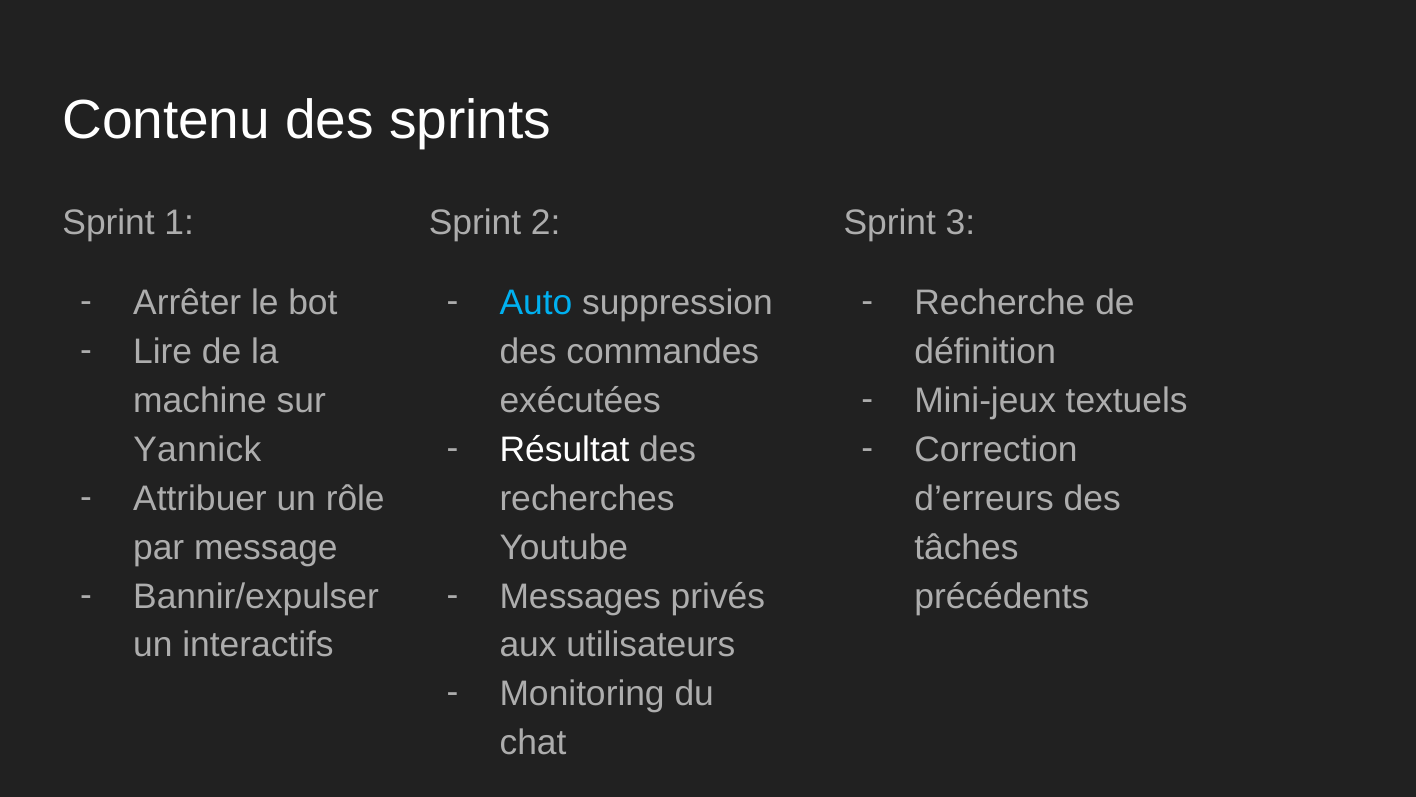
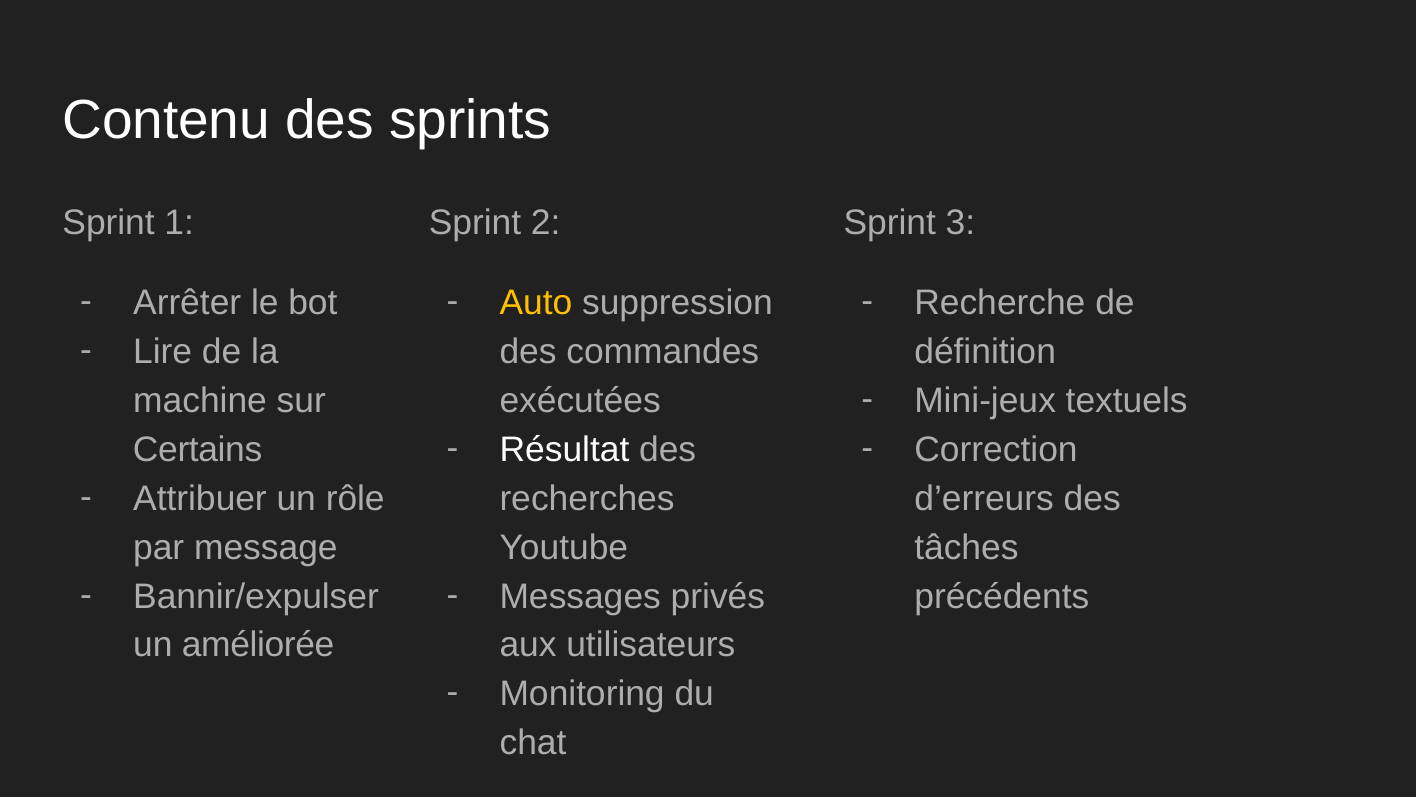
Auto colour: light blue -> yellow
Yannick: Yannick -> Certains
interactifs: interactifs -> améliorée
